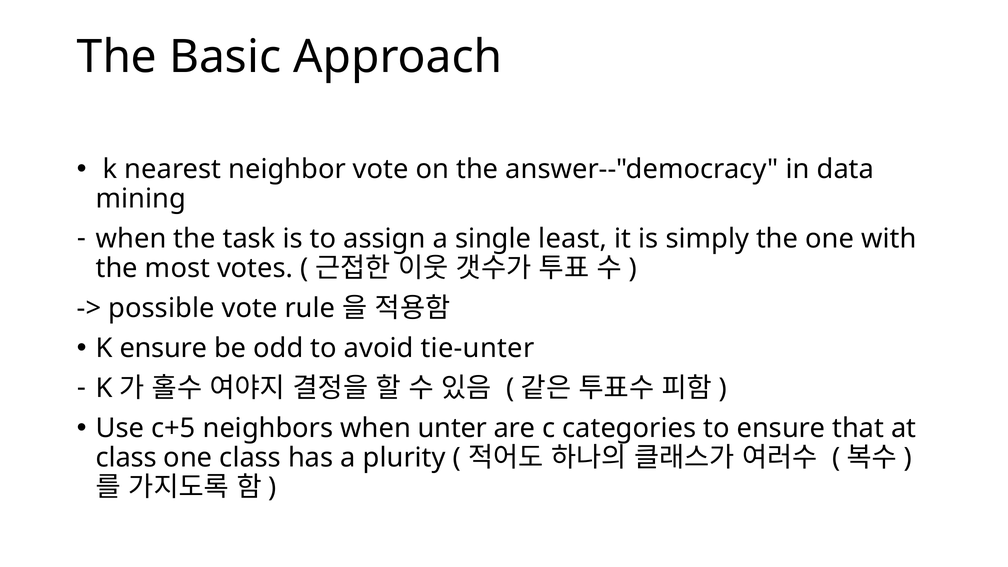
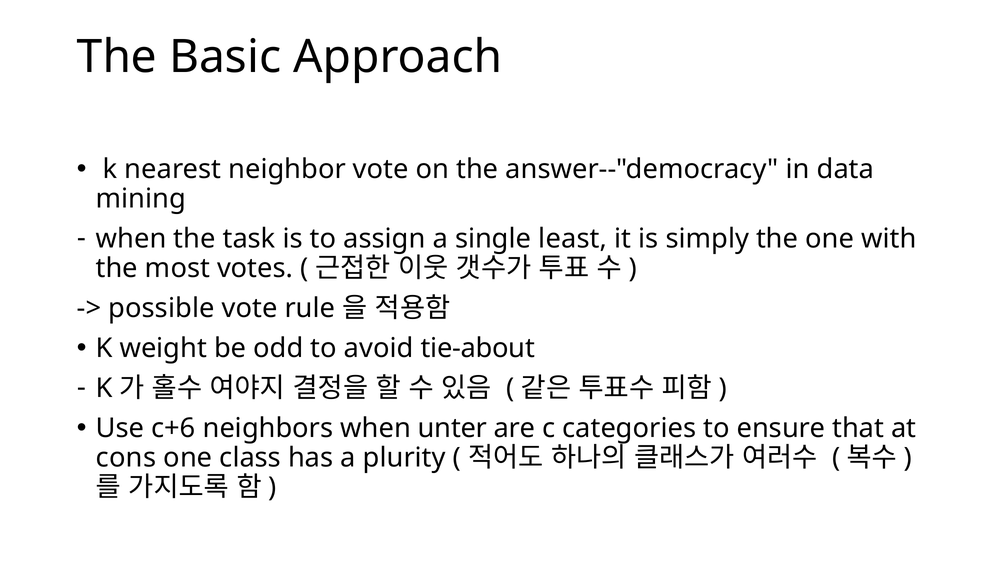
K ensure: ensure -> weight
tie-unter: tie-unter -> tie-about
c+5: c+5 -> c+6
class at (126, 458): class -> cons
